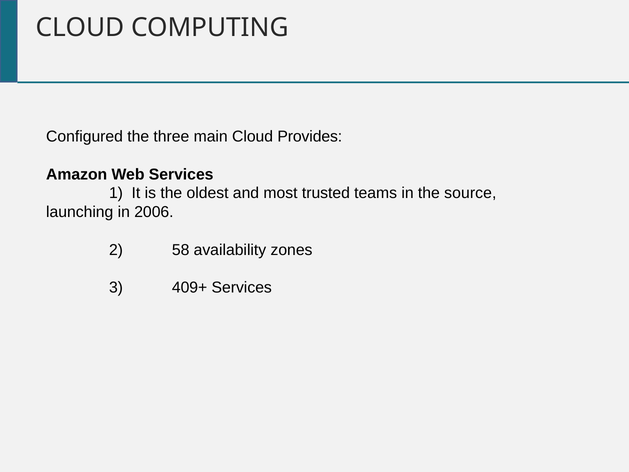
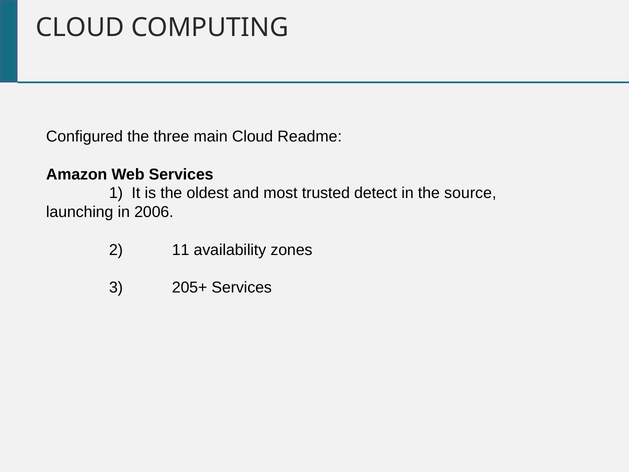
Provides: Provides -> Readme
teams: teams -> detect
58: 58 -> 11
409+: 409+ -> 205+
